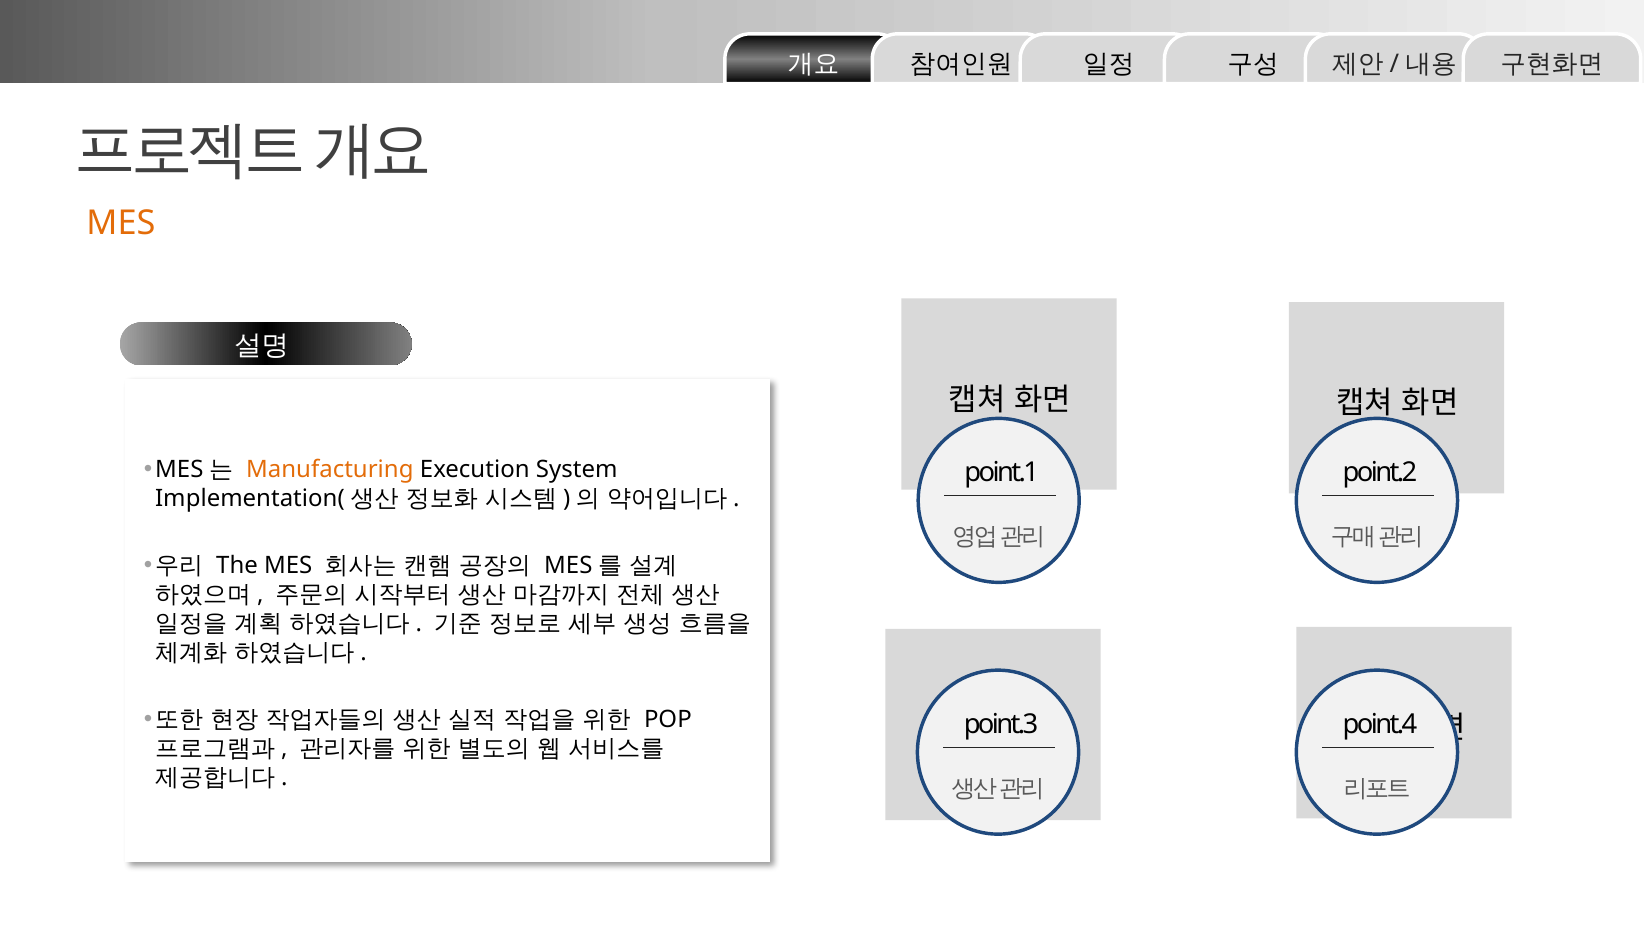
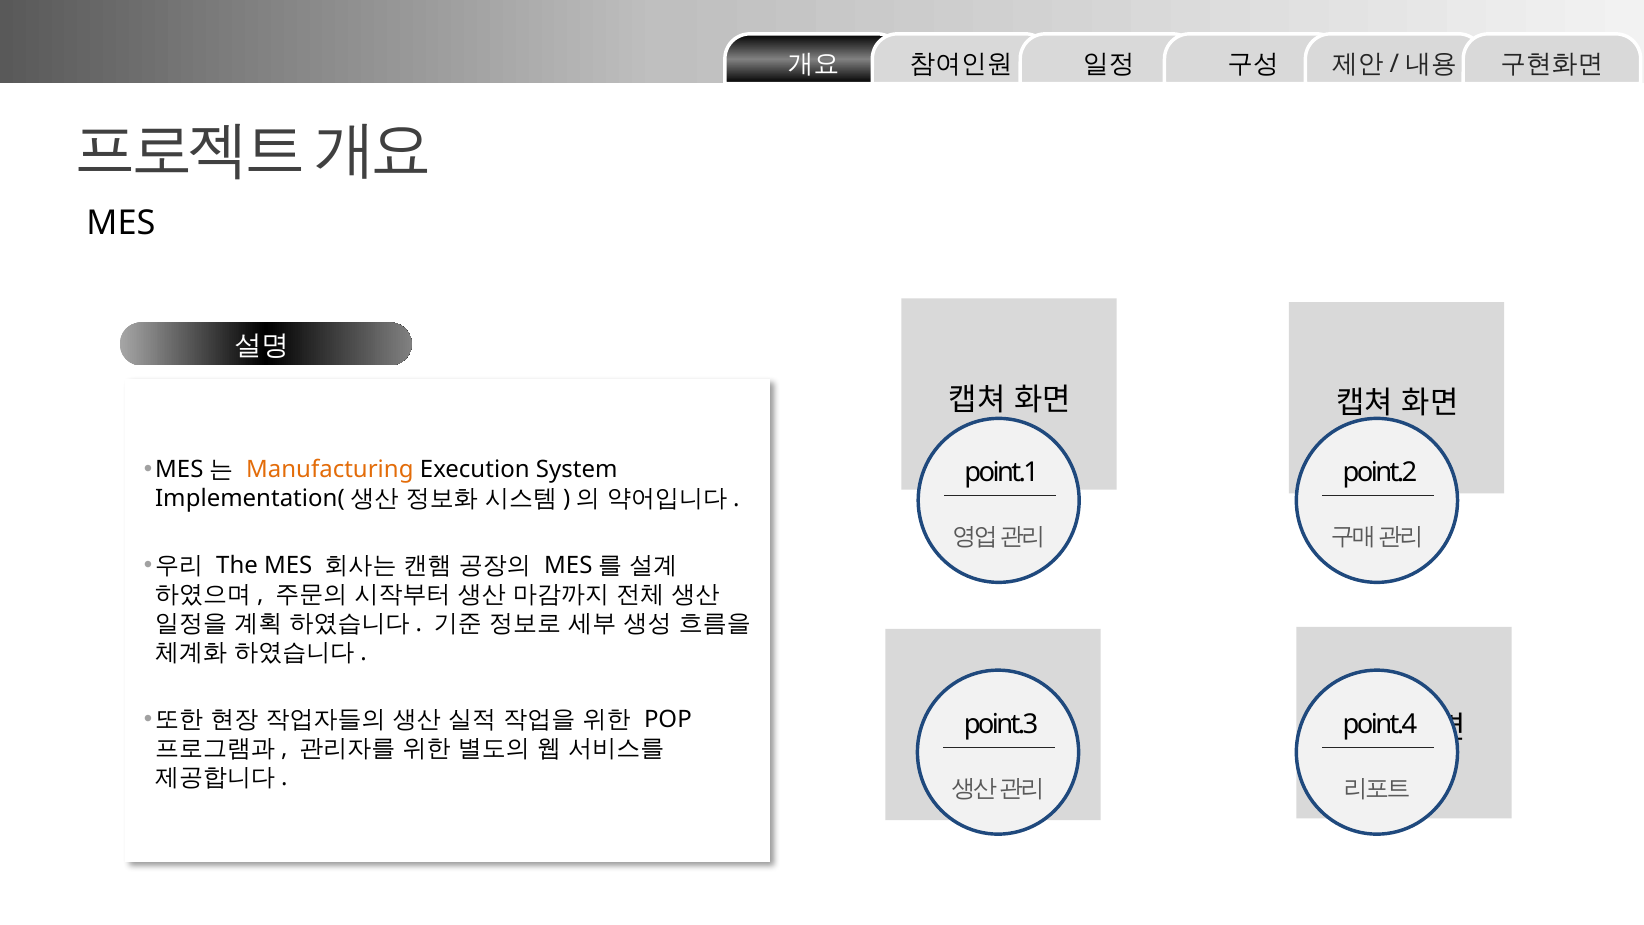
MES at (121, 223) colour: orange -> black
